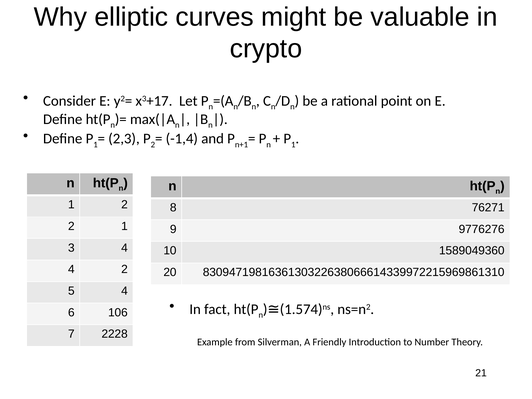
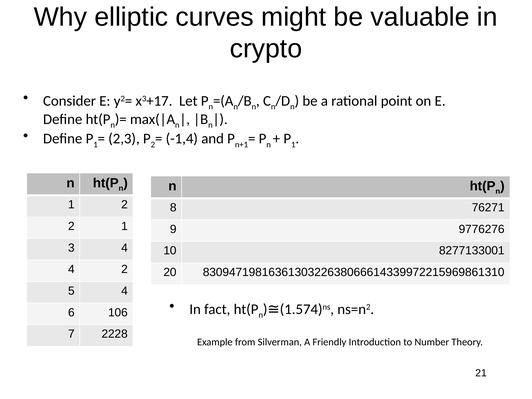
1589049360: 1589049360 -> 8277133001
